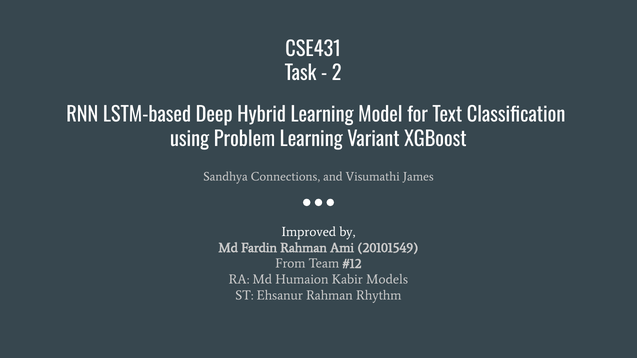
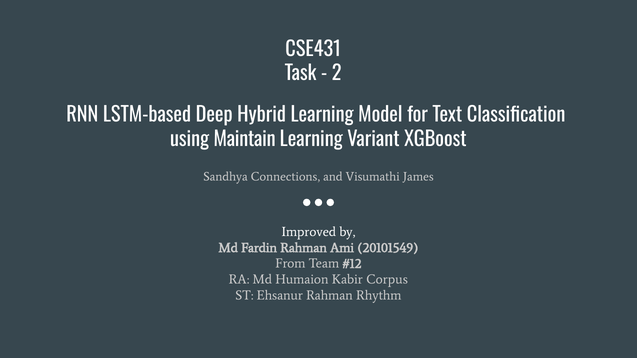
Problem: Problem -> Maintain
Models: Models -> Corpus
